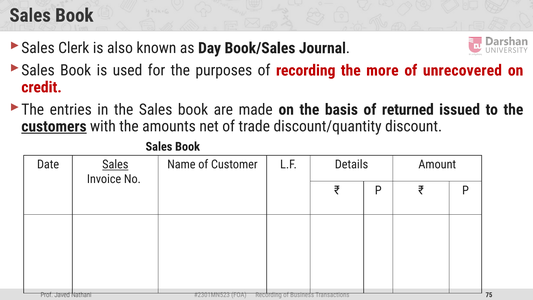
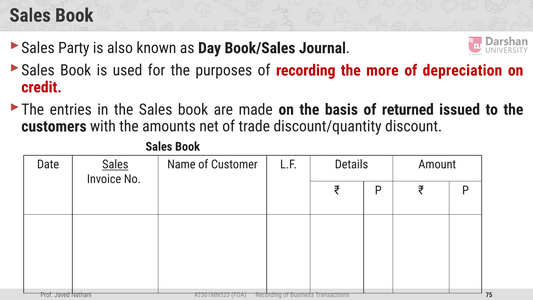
Clerk: Clerk -> Party
unrecovered: unrecovered -> depreciation
customers underline: present -> none
